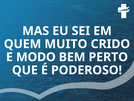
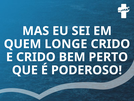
MUITO: MUITO -> LONGE
E MODO: MODO -> CRIDO
